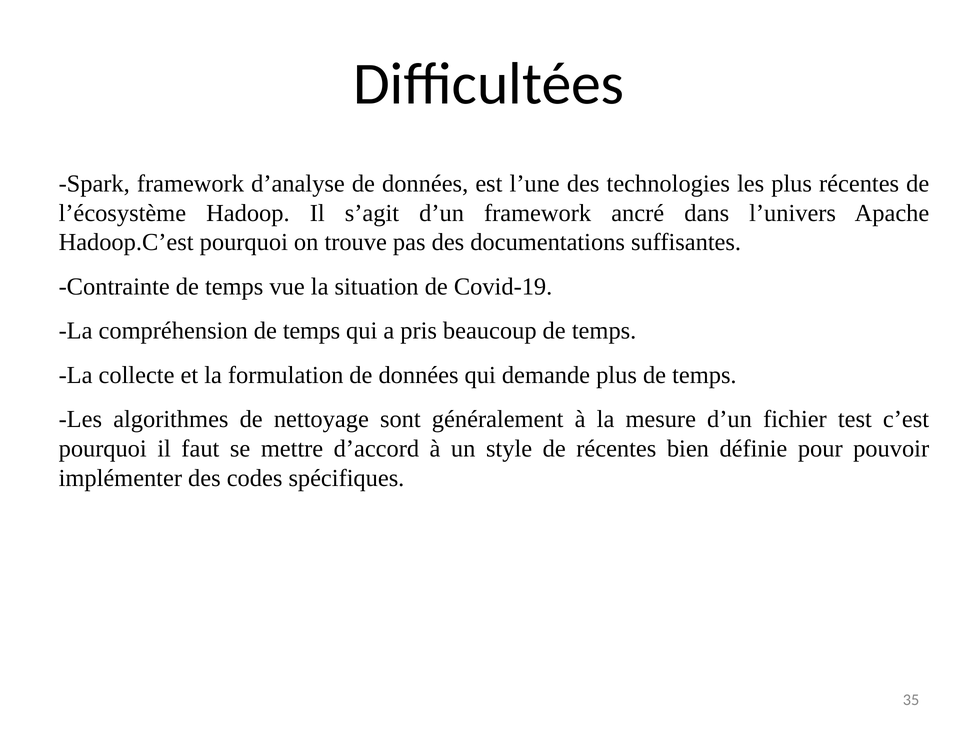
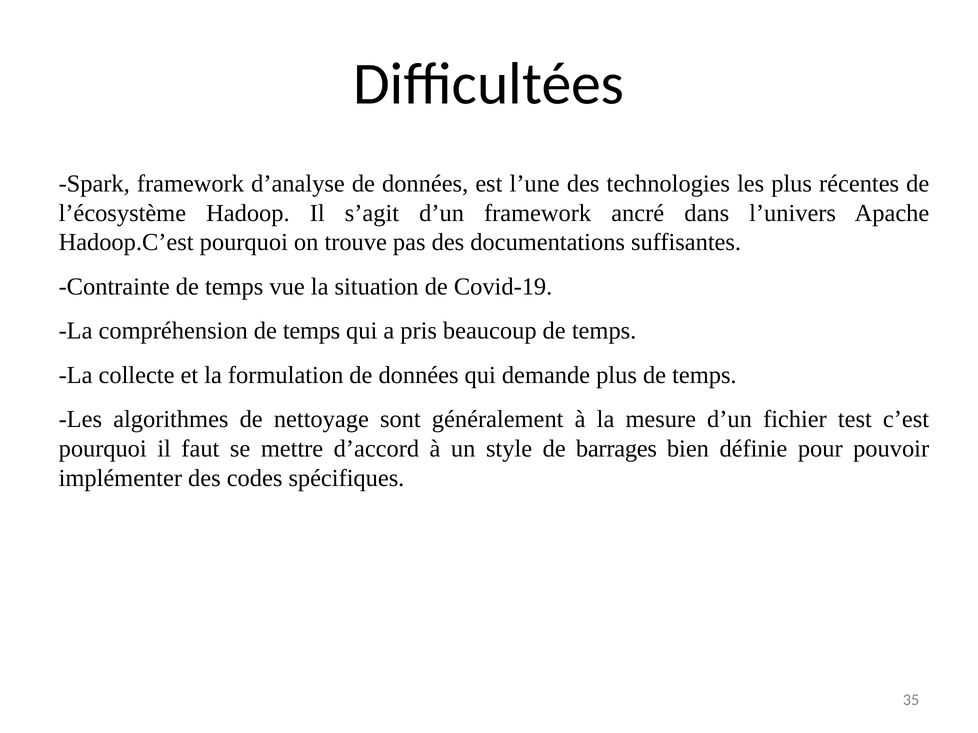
de récentes: récentes -> barrages
